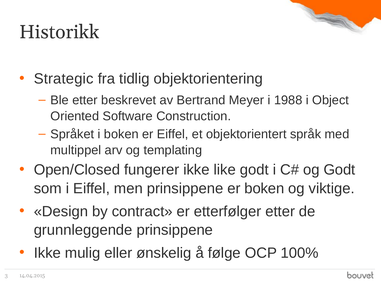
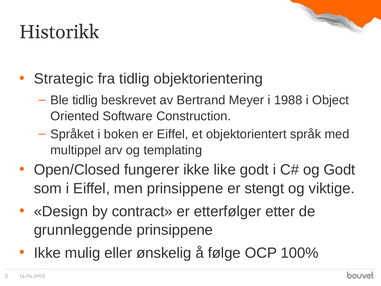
Ble etter: etter -> tidlig
er boken: boken -> stengt
